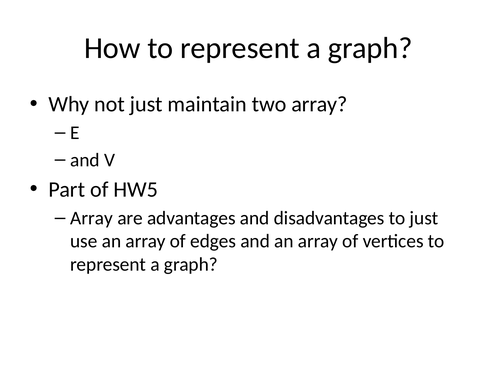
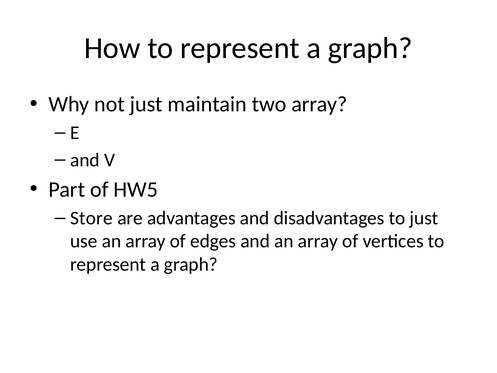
Array at (92, 218): Array -> Store
